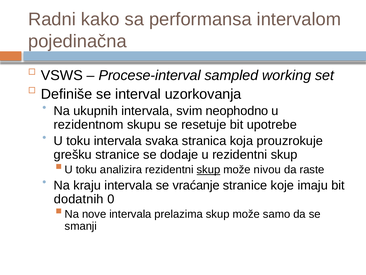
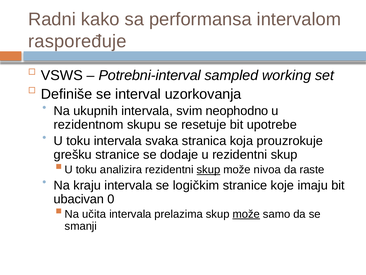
pojedinačna: pojedinačna -> raspoređuje
Procese-interval: Procese-interval -> Potrebni-interval
nivou: nivou -> nivoa
vraćanje: vraćanje -> logičkim
dodatnih: dodatnih -> ubacivan
nove: nove -> učita
može at (246, 214) underline: none -> present
